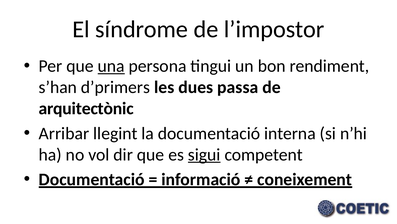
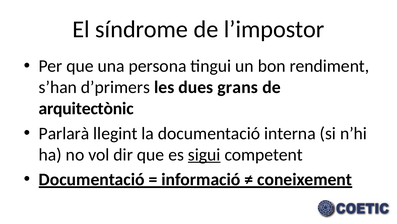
una underline: present -> none
passa: passa -> grans
Arribar: Arribar -> Parlarà
